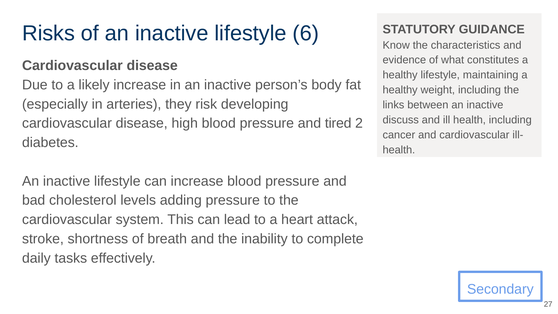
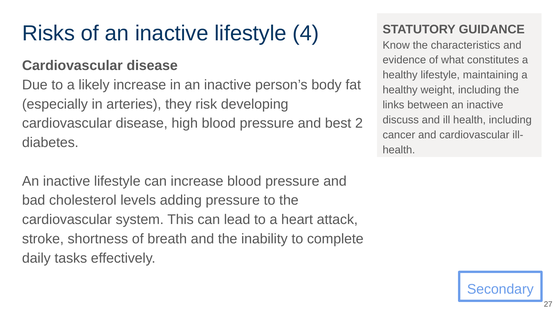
6: 6 -> 4
tired: tired -> best
